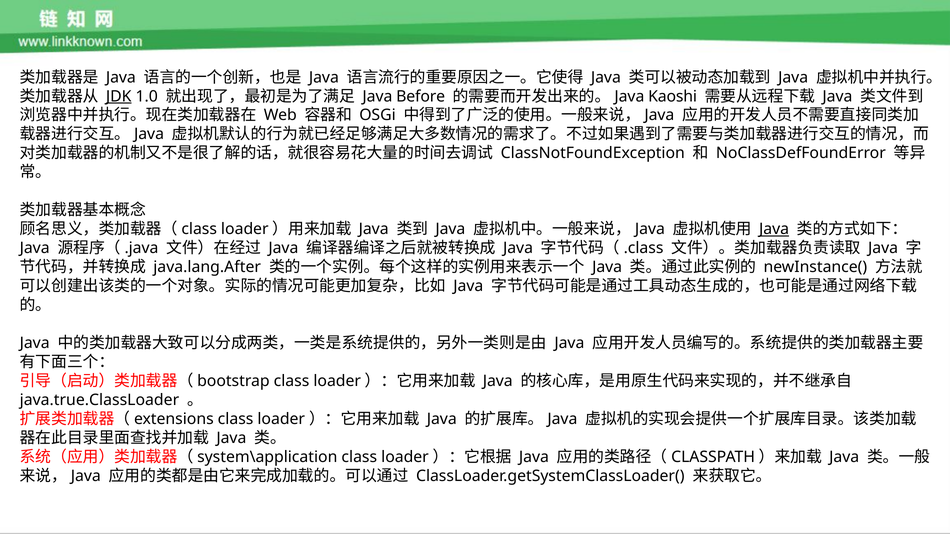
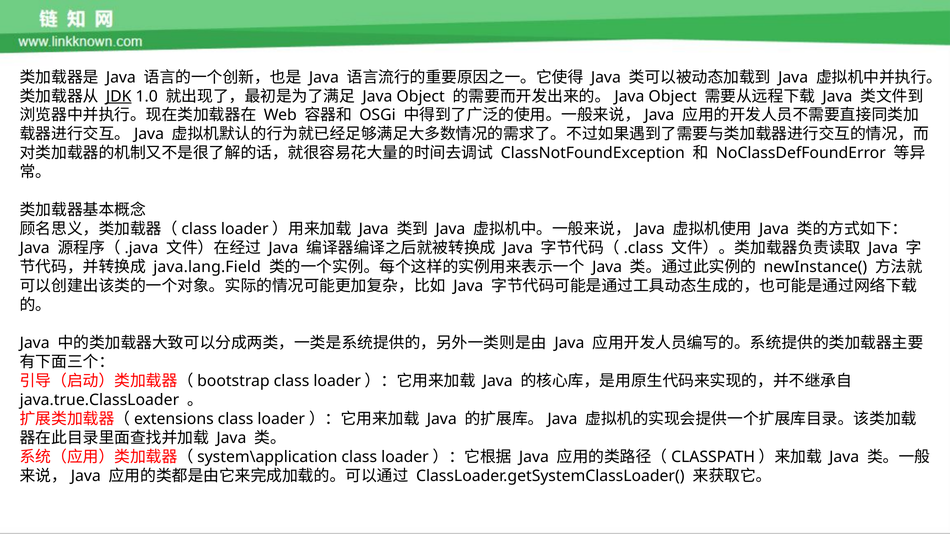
Java Before: Before -> Object
Kaoshi at (673, 96): Kaoshi -> Object
Java at (774, 229) underline: present -> none
java.lang.After: java.lang.After -> java.lang.Field
